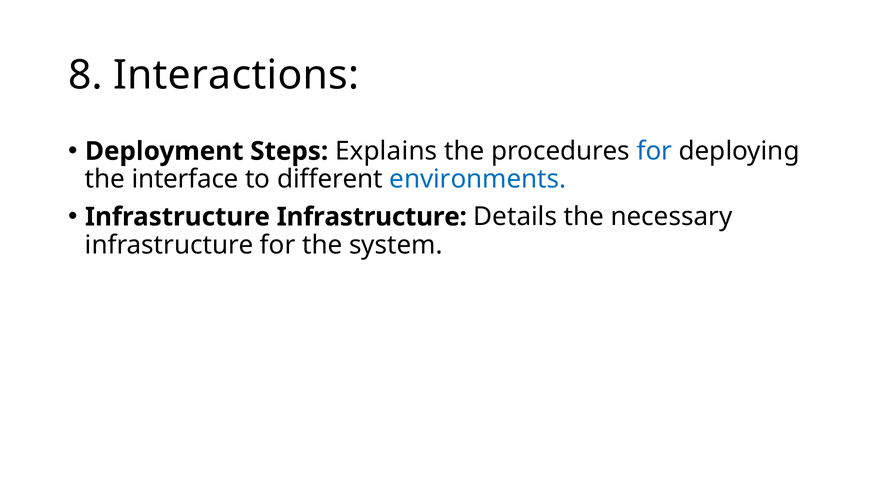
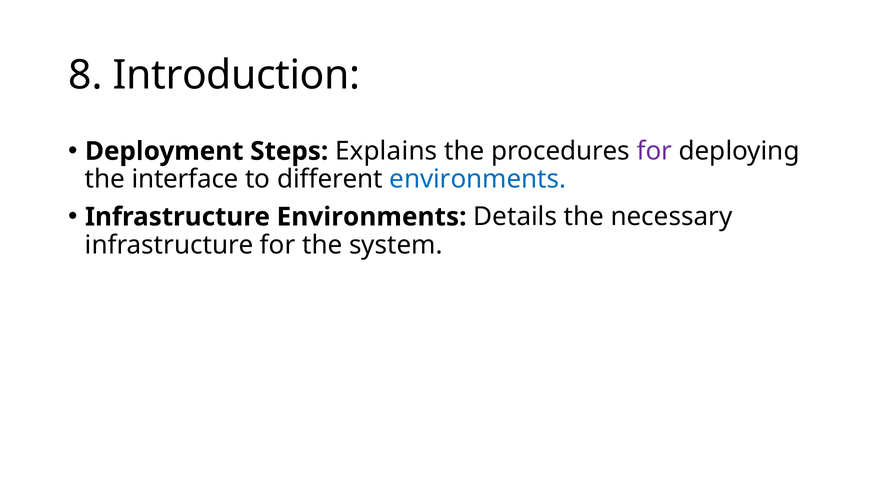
Interactions: Interactions -> Introduction
for at (654, 151) colour: blue -> purple
Infrastructure Infrastructure: Infrastructure -> Environments
